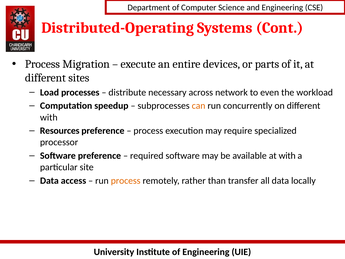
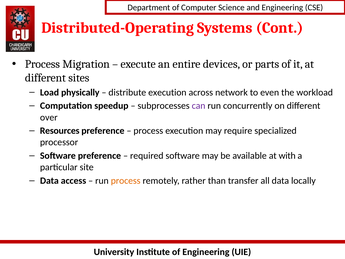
processes: processes -> physically
distribute necessary: necessary -> execution
can colour: orange -> purple
with at (49, 117): with -> over
